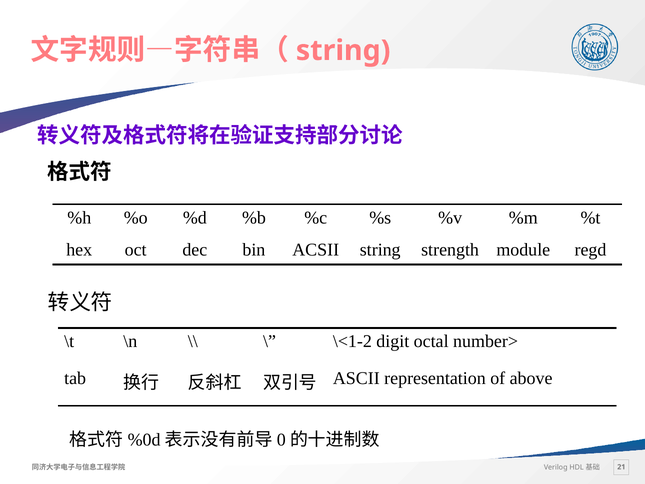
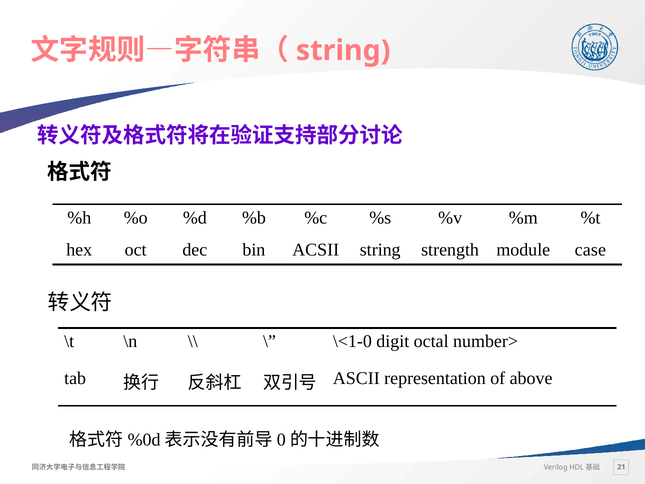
regd: regd -> case
\<1-2: \<1-2 -> \<1-0
